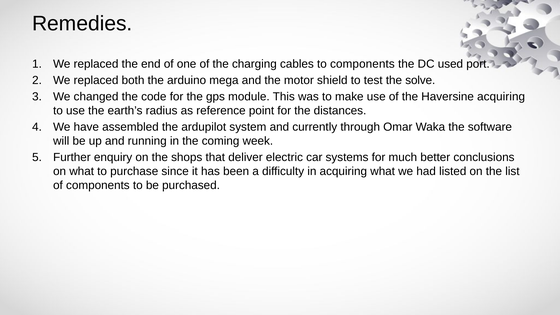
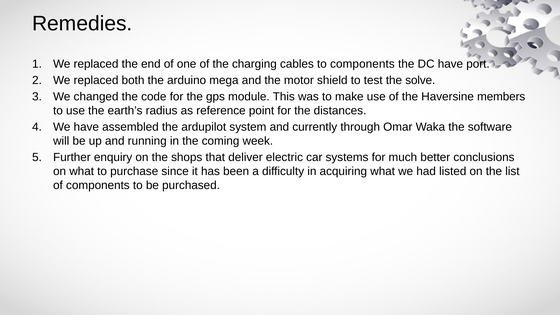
DC used: used -> have
Haversine acquiring: acquiring -> members
